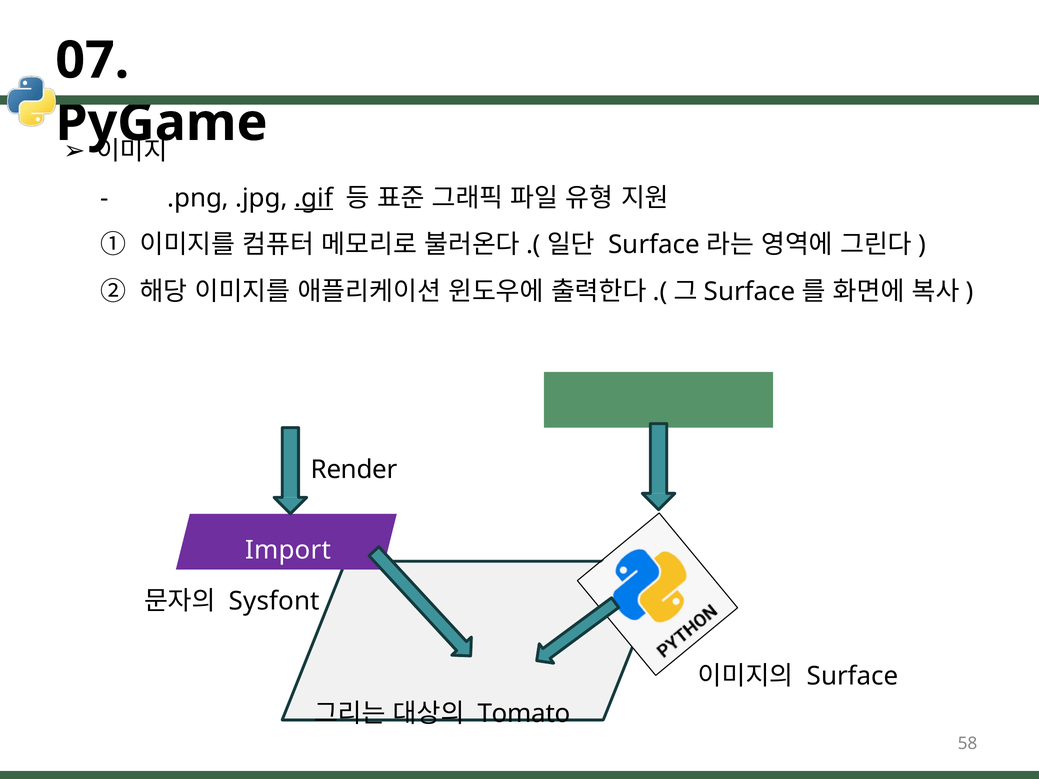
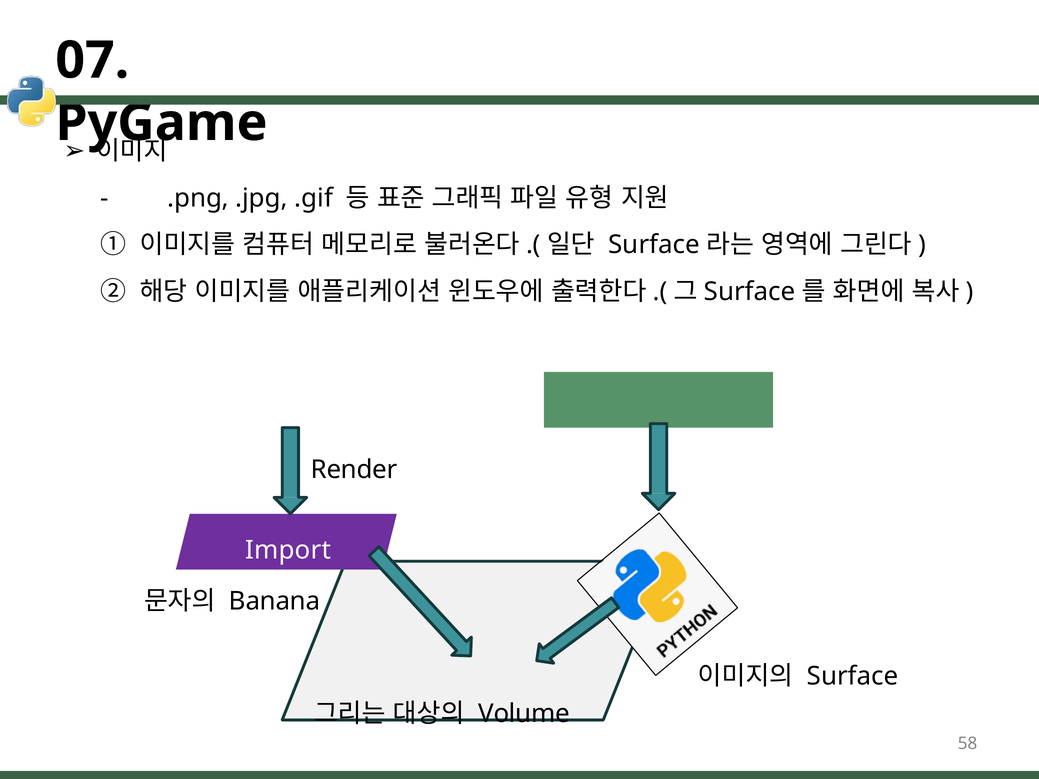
.gif underline: present -> none
Sysfont: Sysfont -> Banana
Tomato: Tomato -> Volume
